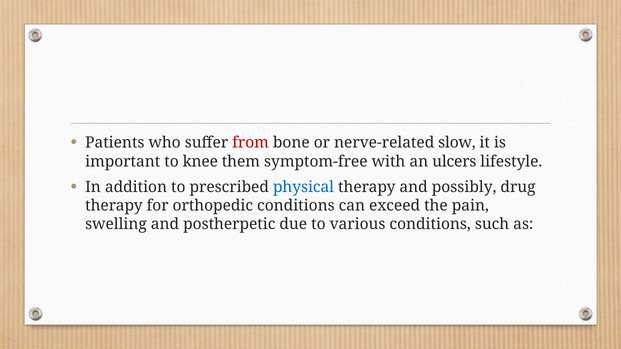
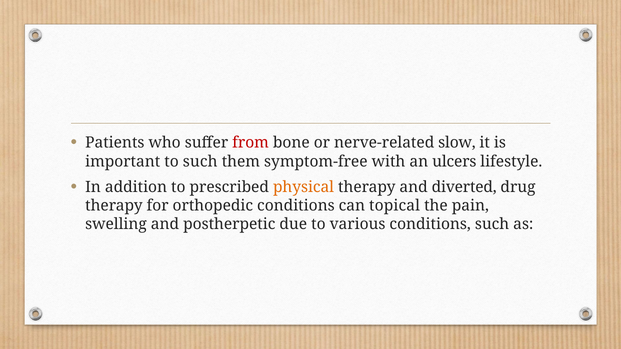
to knee: knee -> such
physical colour: blue -> orange
possibly: possibly -> diverted
exceed: exceed -> topical
